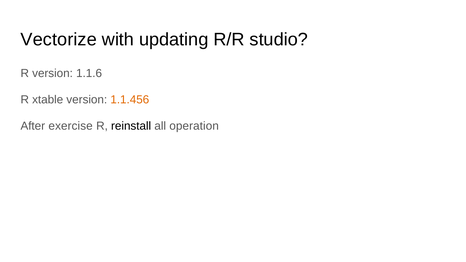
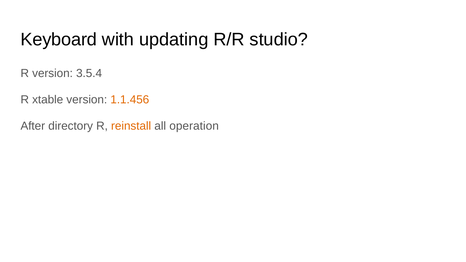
Vectorize: Vectorize -> Keyboard
1.1.6: 1.1.6 -> 3.5.4
exercise: exercise -> directory
reinstall colour: black -> orange
